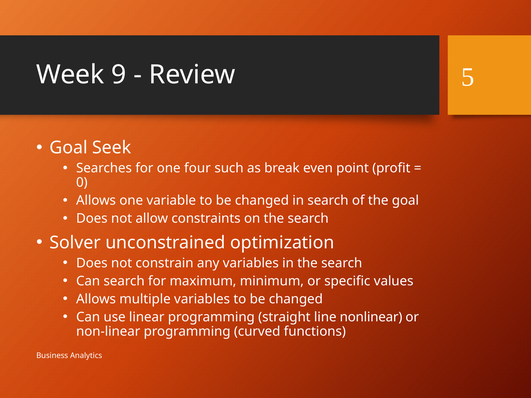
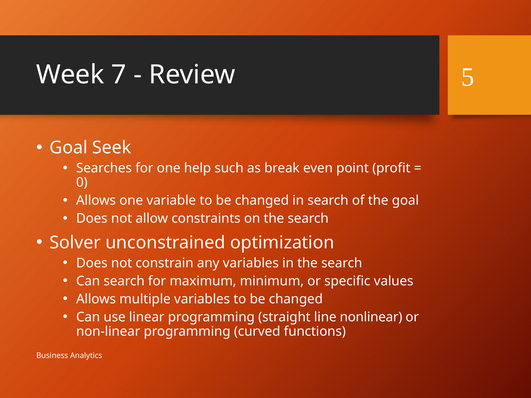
9: 9 -> 7
four: four -> help
